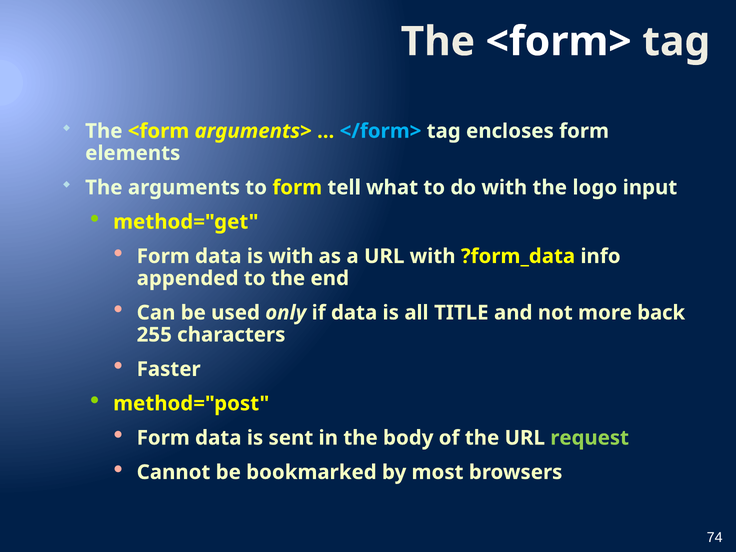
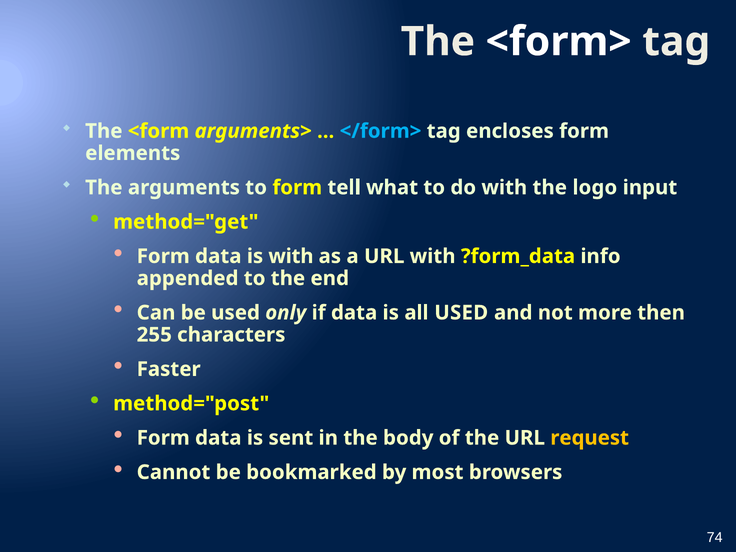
all TITLE: TITLE -> USED
back: back -> then
request colour: light green -> yellow
